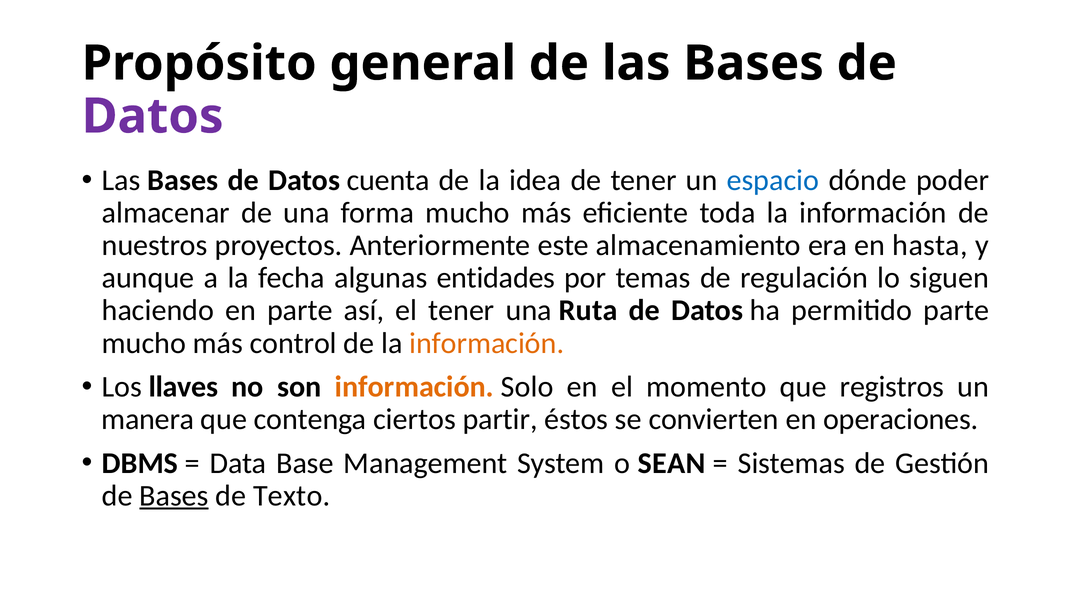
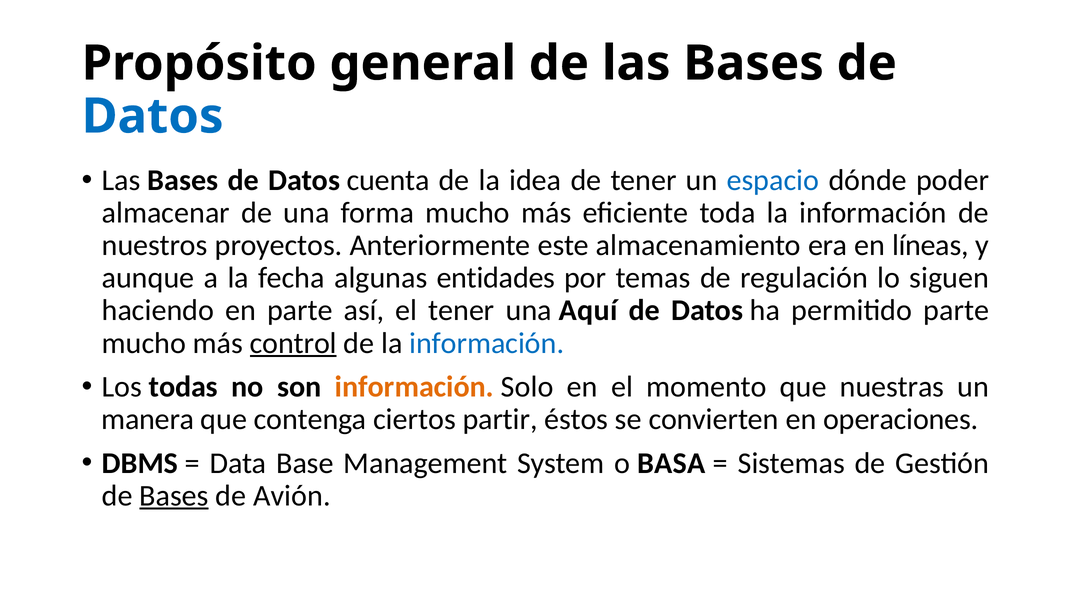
Datos at (153, 116) colour: purple -> blue
hasta: hasta -> líneas
Ruta: Ruta -> Aquí
control underline: none -> present
información at (487, 343) colour: orange -> blue
llaves: llaves -> todas
registros: registros -> nuestras
SEAN: SEAN -> BASA
Texto: Texto -> Avión
